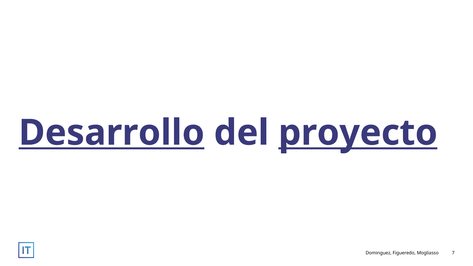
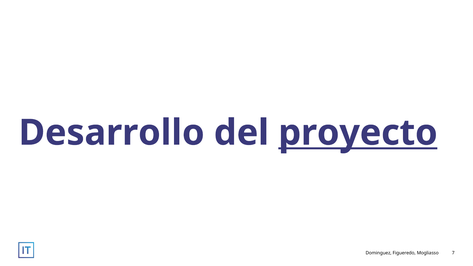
Desarrollo underline: present -> none
